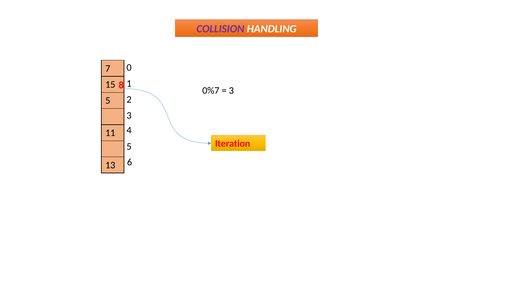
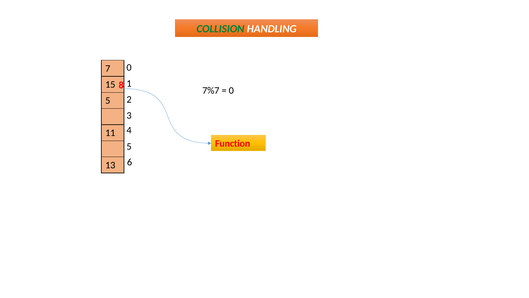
COLLISION colour: purple -> green
0%7: 0%7 -> 7%7
3 at (231, 91): 3 -> 0
Iteration: Iteration -> Function
